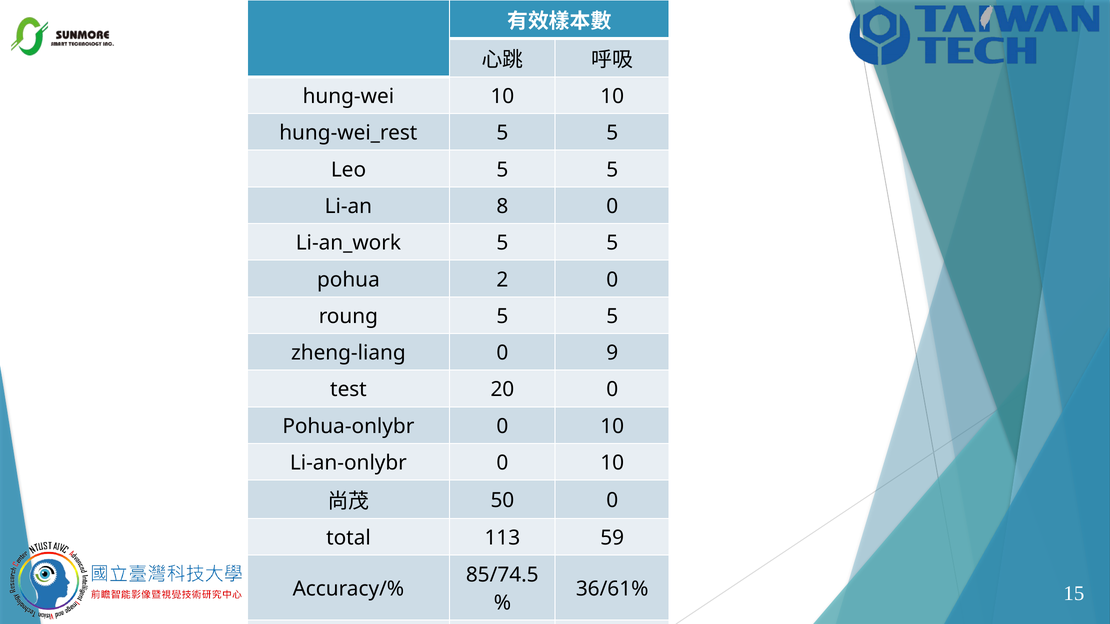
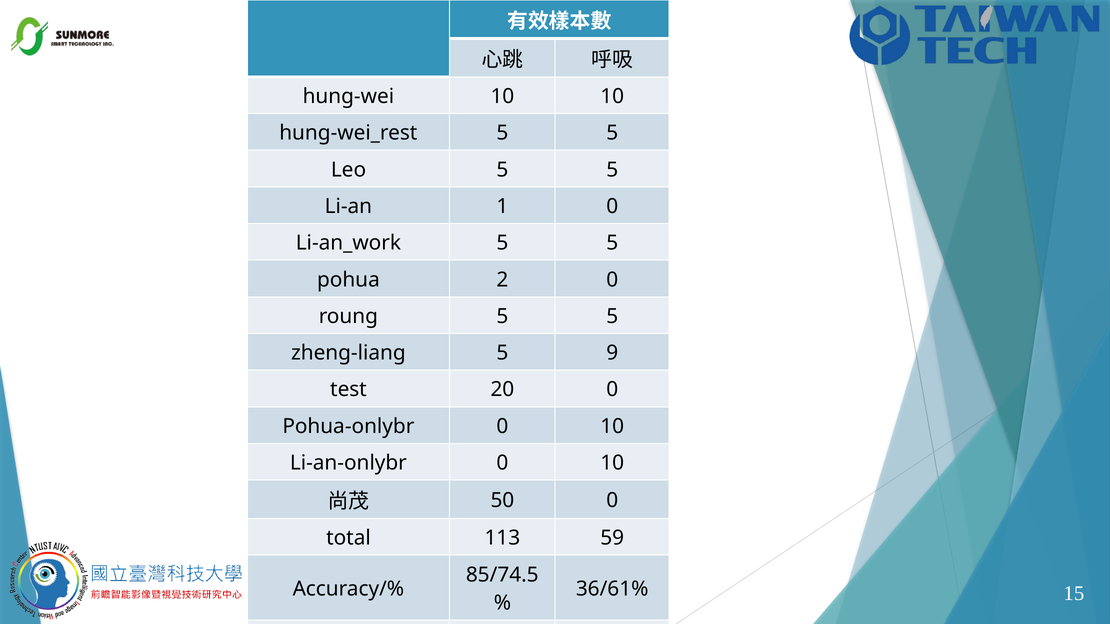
8: 8 -> 1
zheng-liang 0: 0 -> 5
